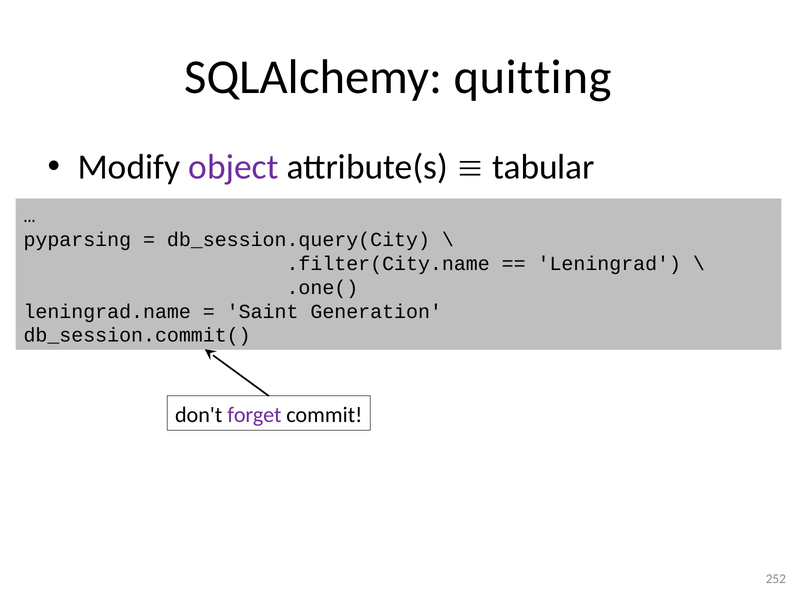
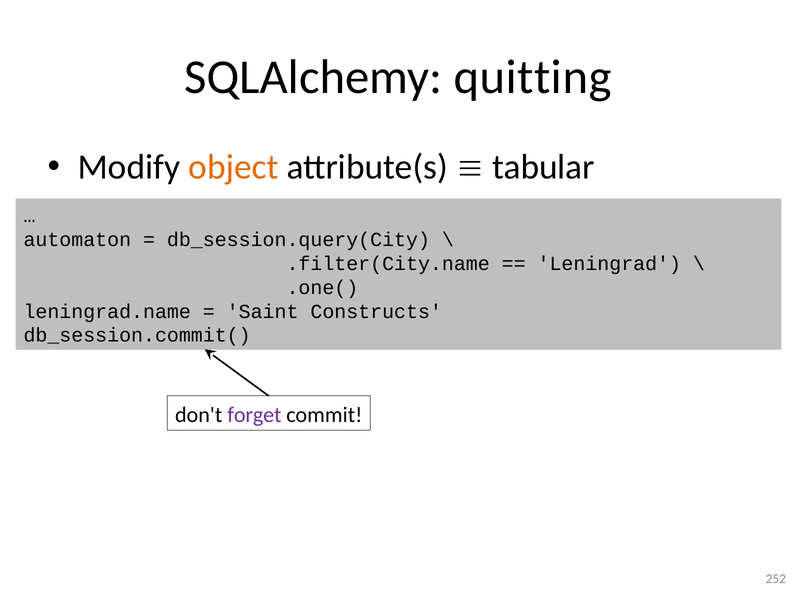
object colour: purple -> orange
pyparsing: pyparsing -> automaton
Generation: Generation -> Constructs
